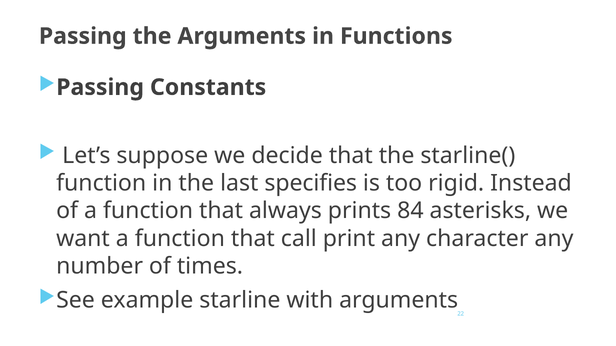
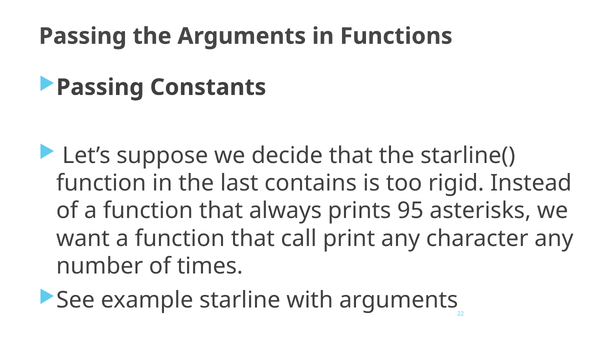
specifies: specifies -> contains
84: 84 -> 95
